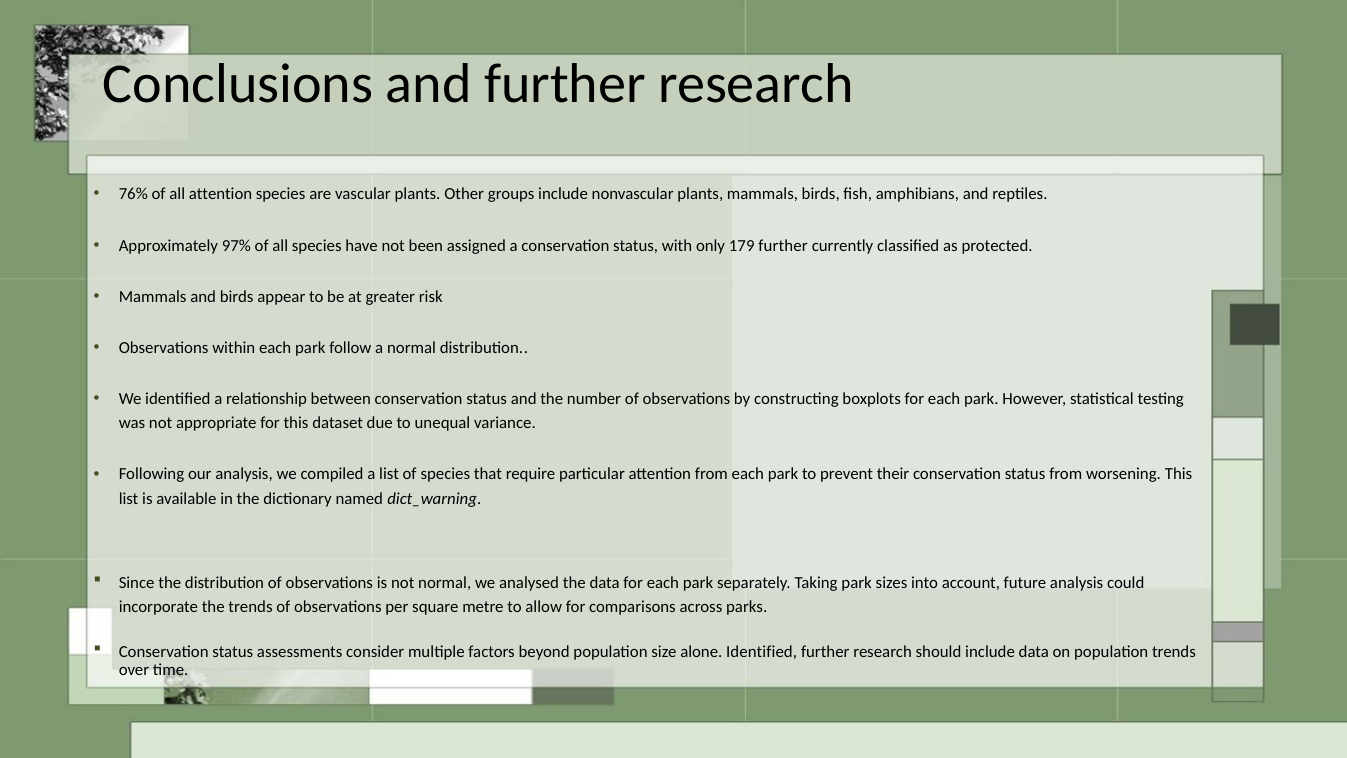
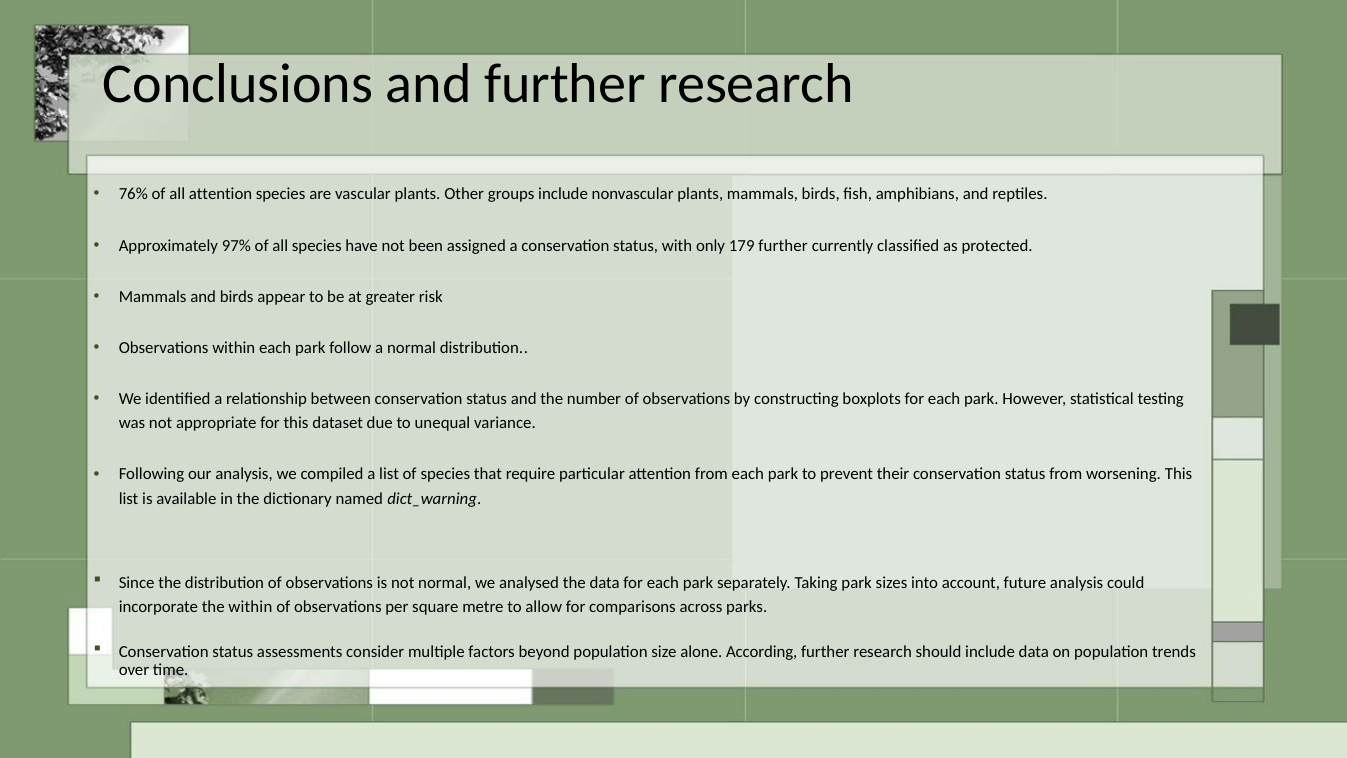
the trends: trends -> within
alone Identified: Identified -> According
